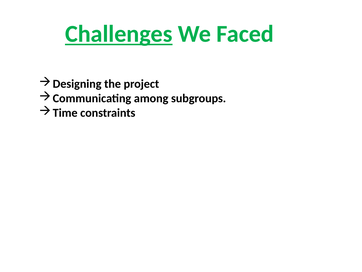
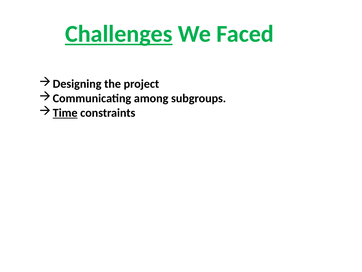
Time underline: none -> present
